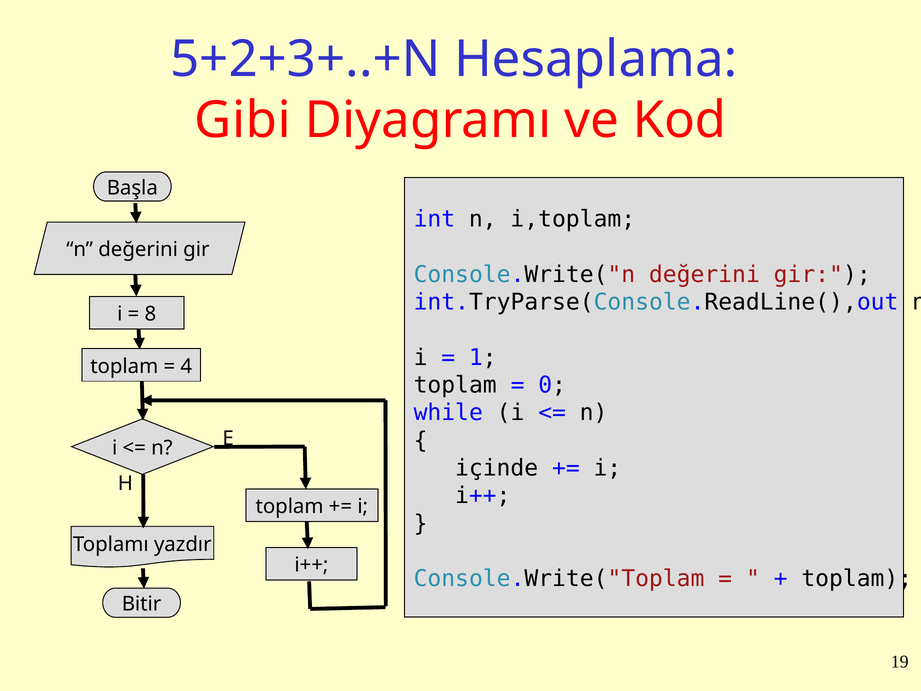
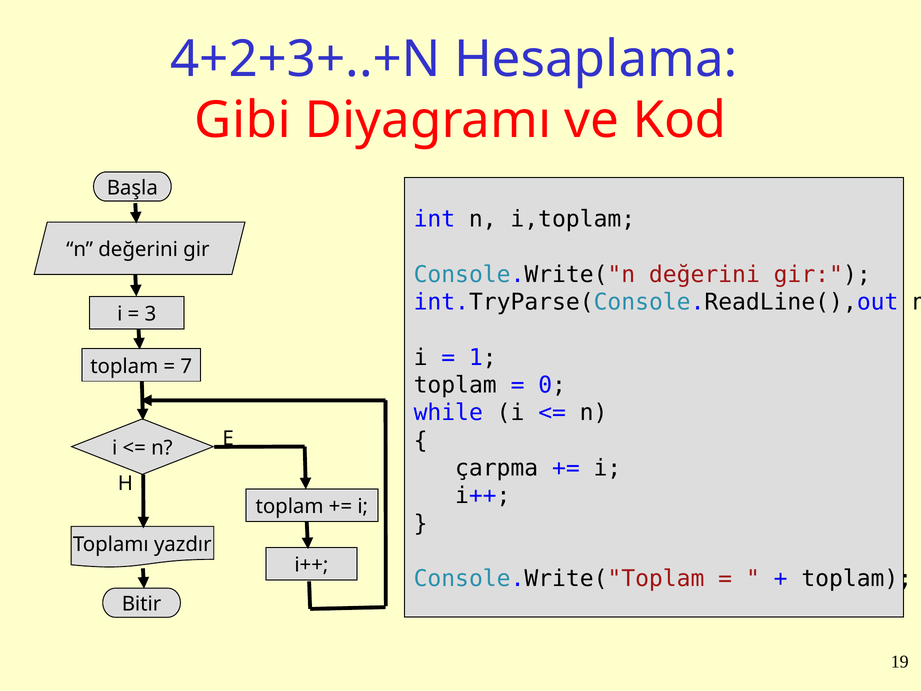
5+2+3+..+N: 5+2+3+..+N -> 4+2+3+..+N
8: 8 -> 3
4: 4 -> 7
içinde: içinde -> çarpma
